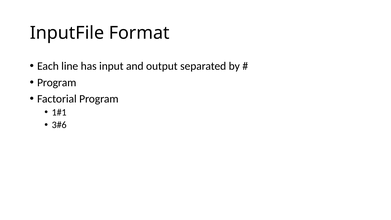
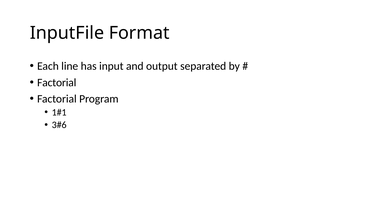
Program at (57, 83): Program -> Factorial
